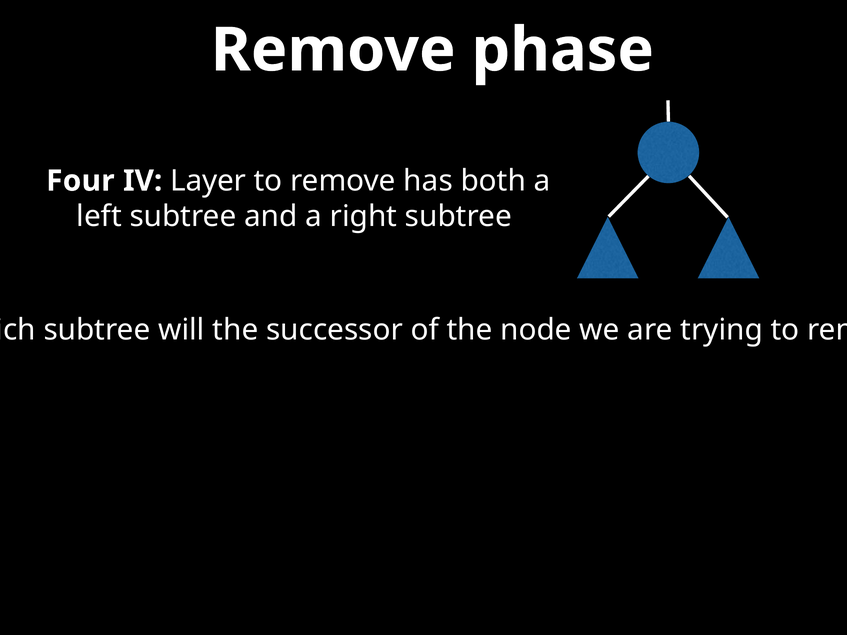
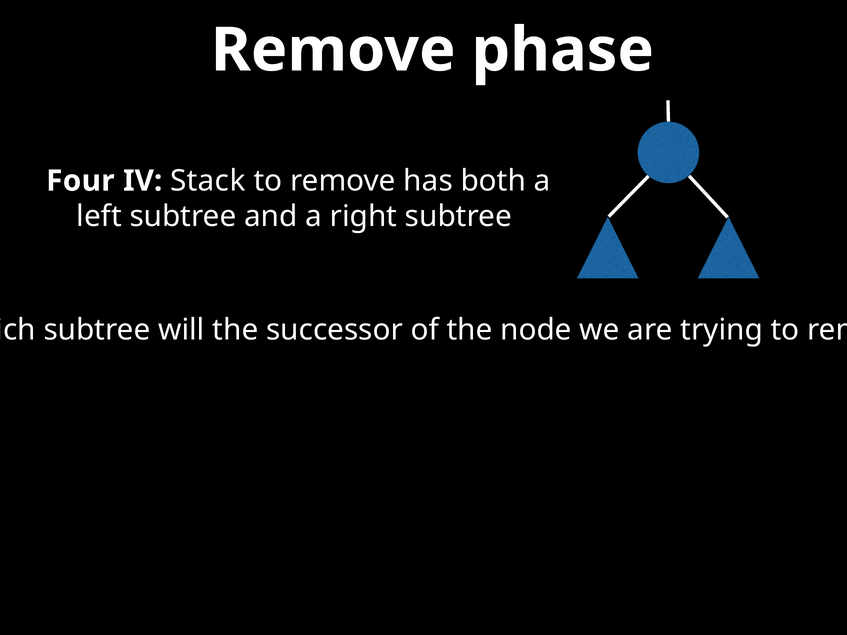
Layer: Layer -> Stack
